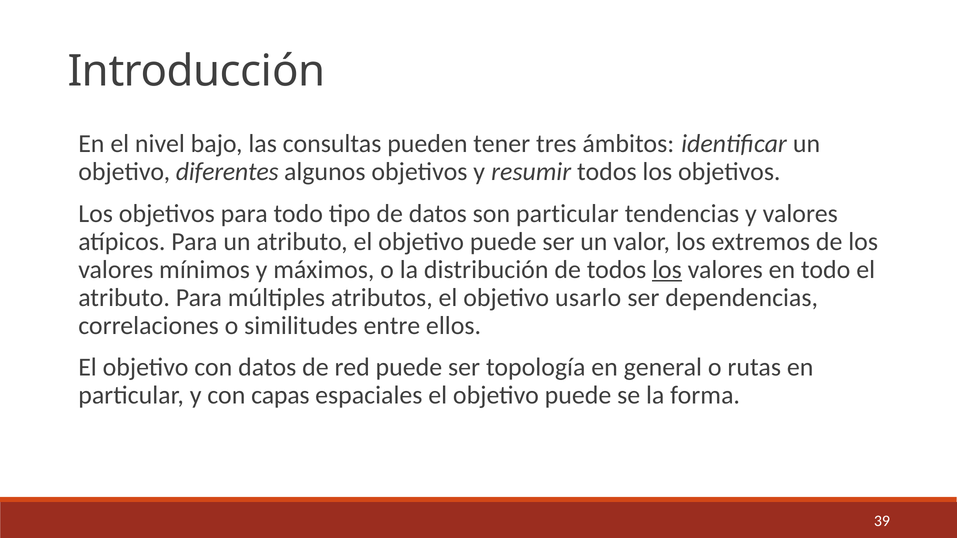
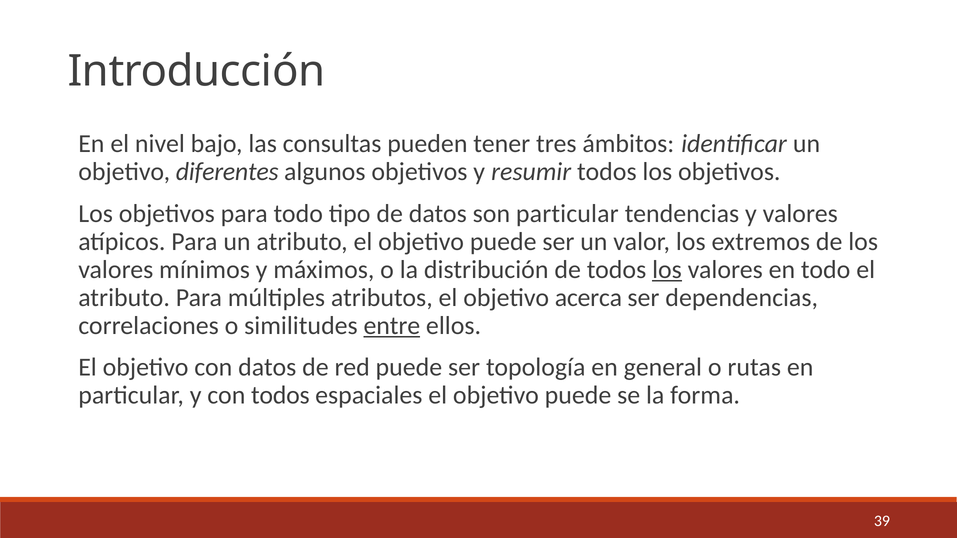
usarlo: usarlo -> acerca
entre underline: none -> present
con capas: capas -> todos
